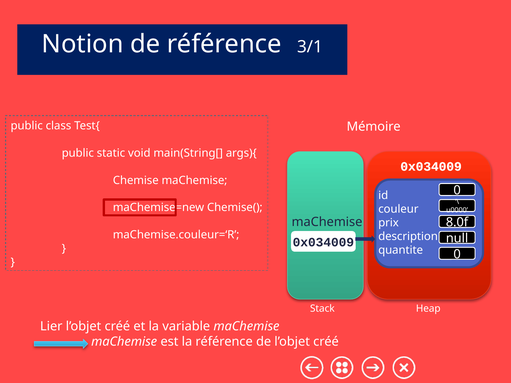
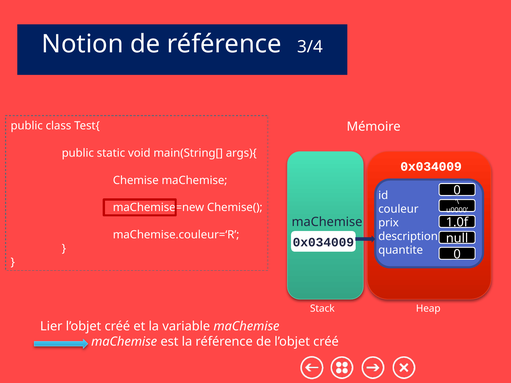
3/1: 3/1 -> 3/4
8.0f: 8.0f -> 1.0f
